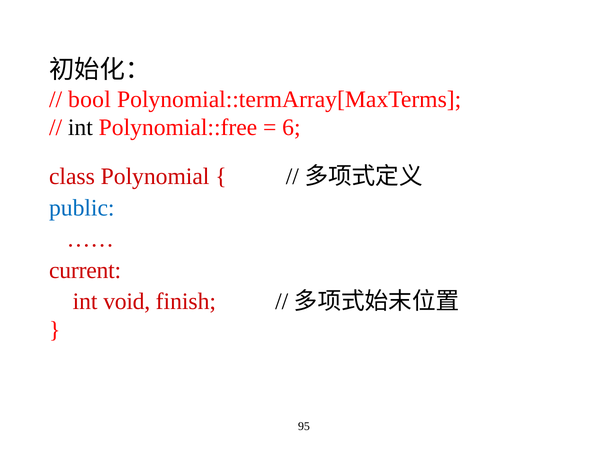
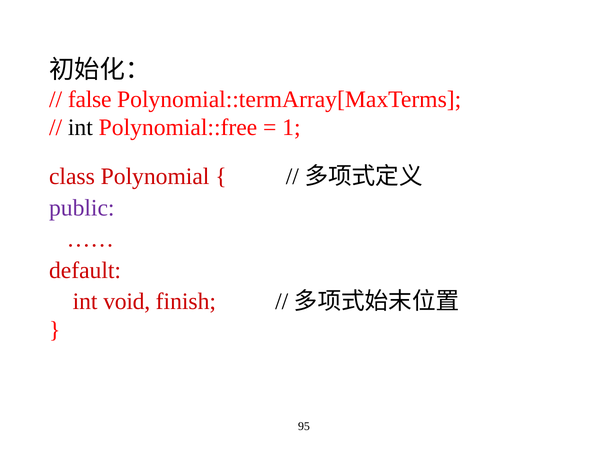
bool: bool -> false
6: 6 -> 1
public colour: blue -> purple
current: current -> default
